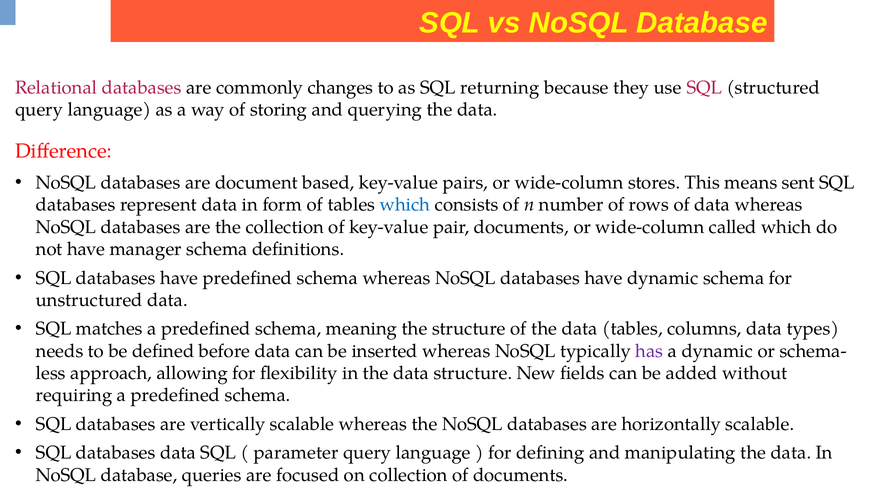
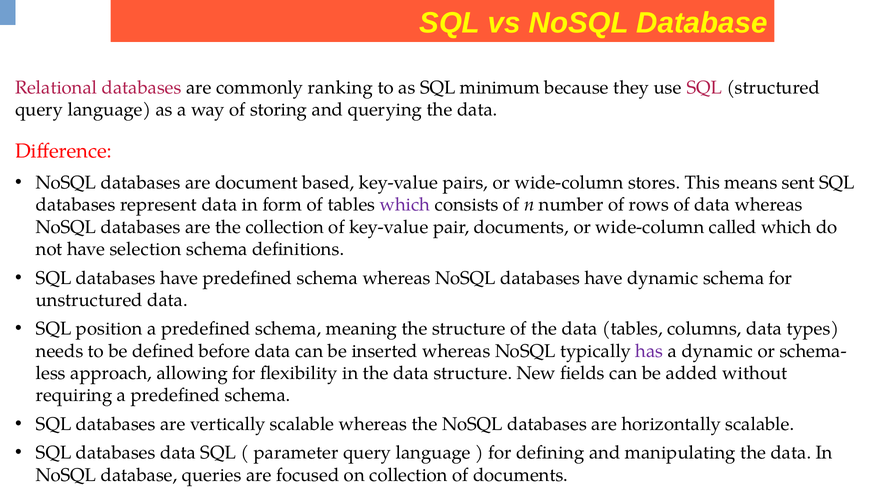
changes: changes -> ranking
returning: returning -> minimum
which at (405, 205) colour: blue -> purple
manager: manager -> selection
matches: matches -> position
